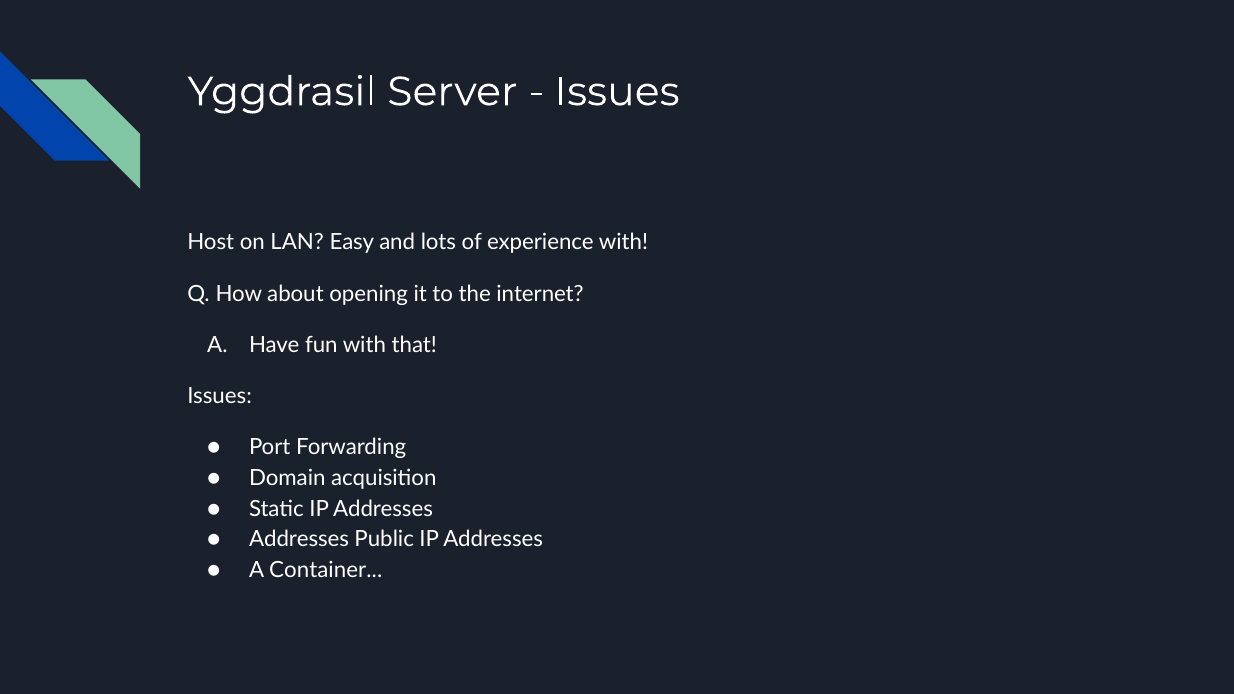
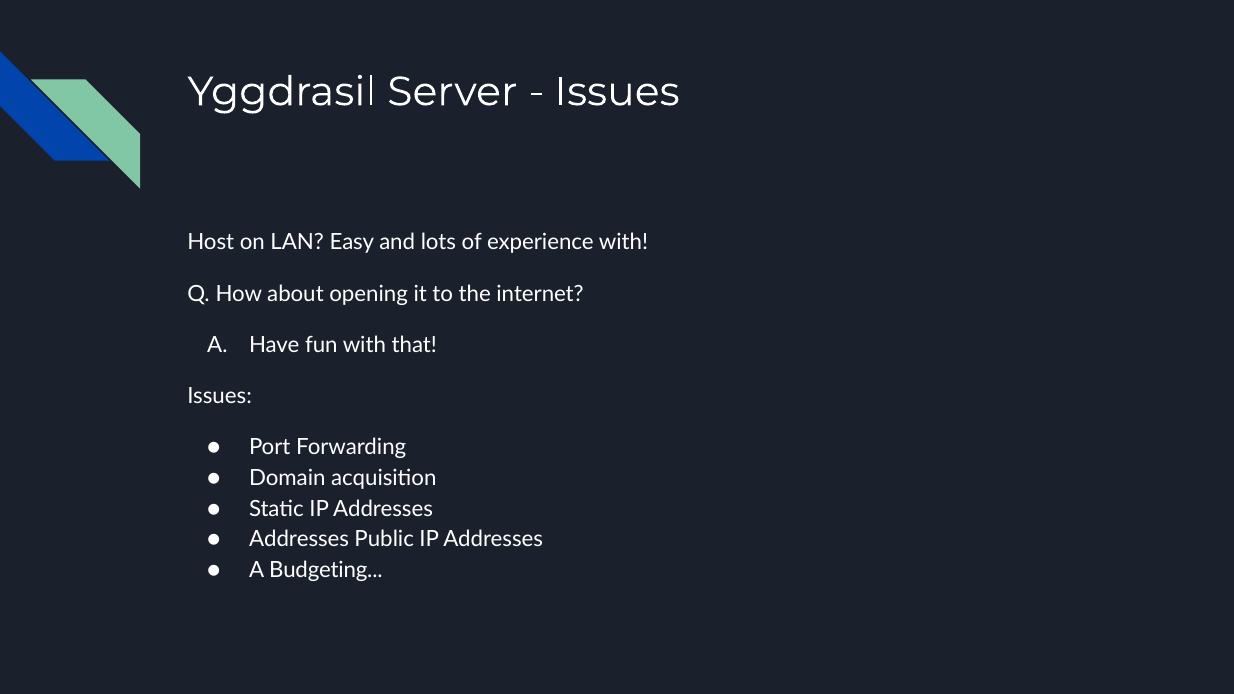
Container: Container -> Budgeting
